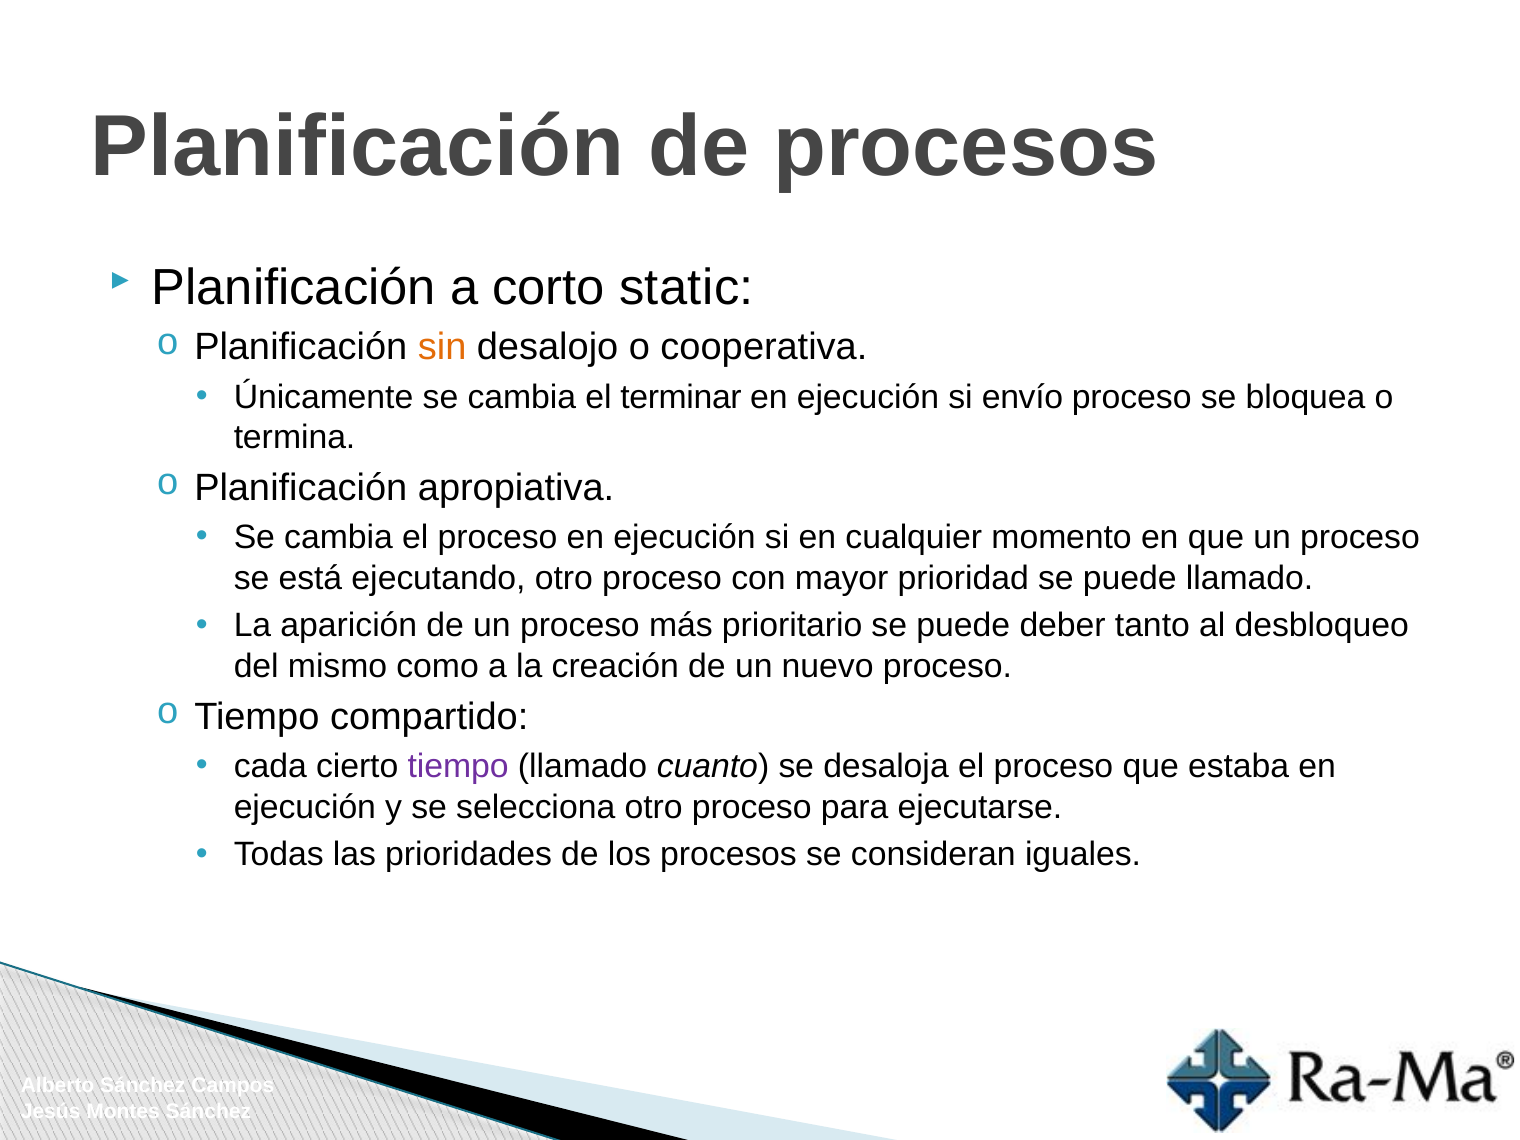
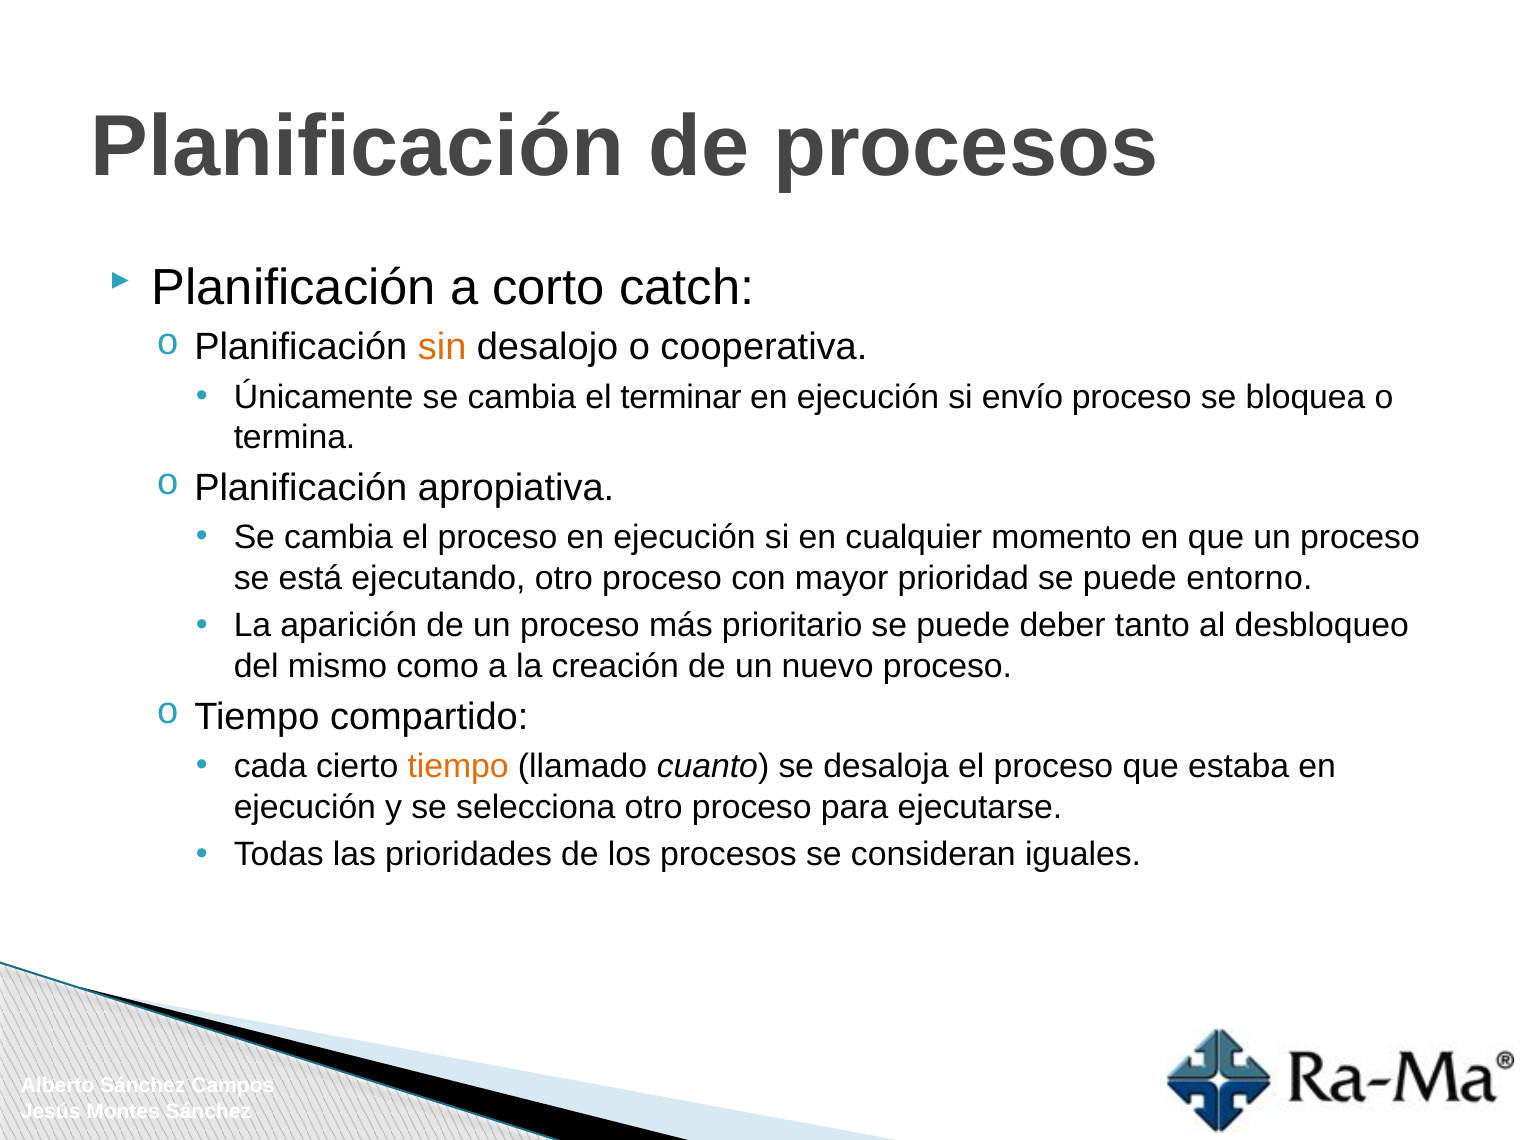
static: static -> catch
puede llamado: llamado -> entorno
tiempo at (458, 767) colour: purple -> orange
